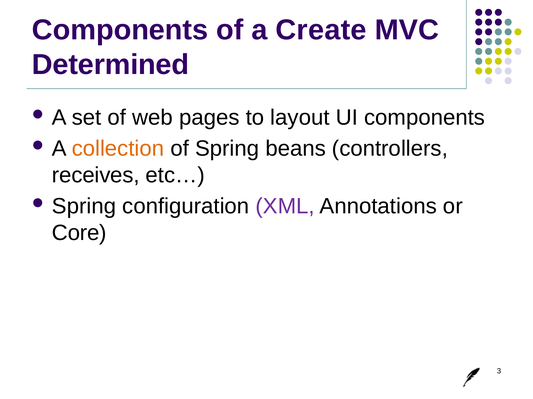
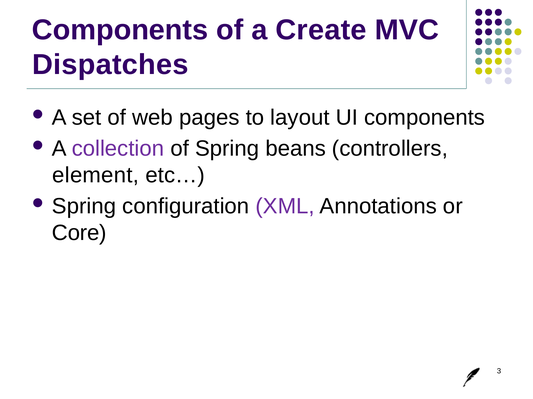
Determined: Determined -> Dispatches
collection colour: orange -> purple
receives: receives -> element
